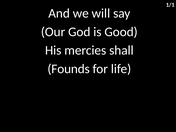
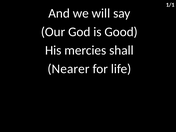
Founds: Founds -> Nearer
